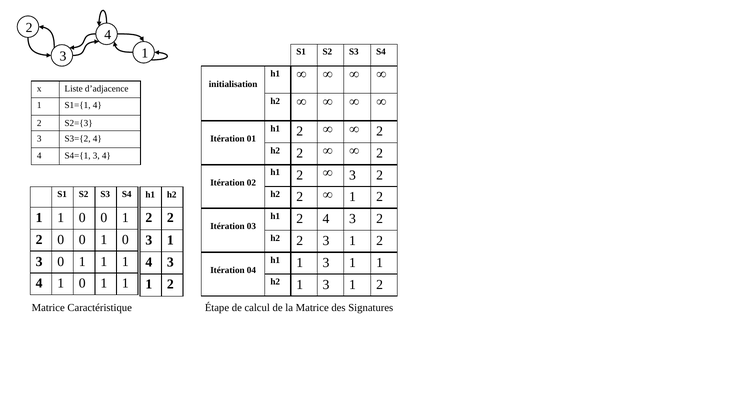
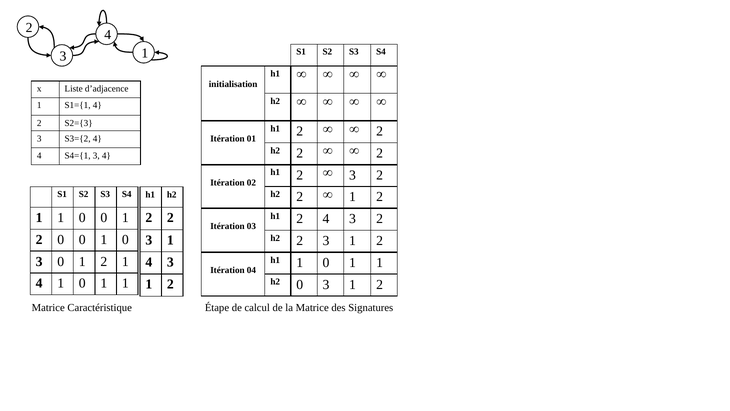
3 0 1 1: 1 -> 2
h1 1 3: 3 -> 0
h2 1: 1 -> 0
